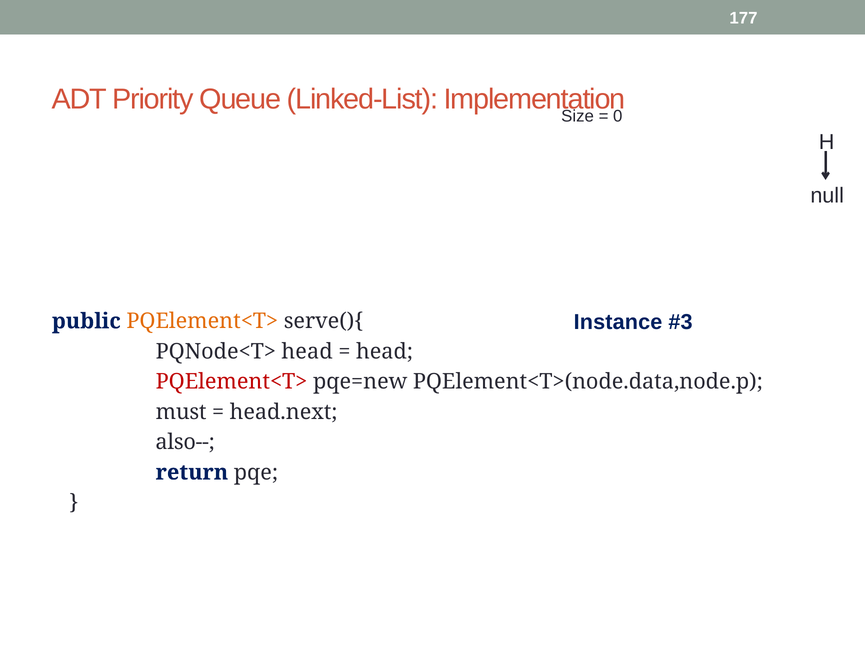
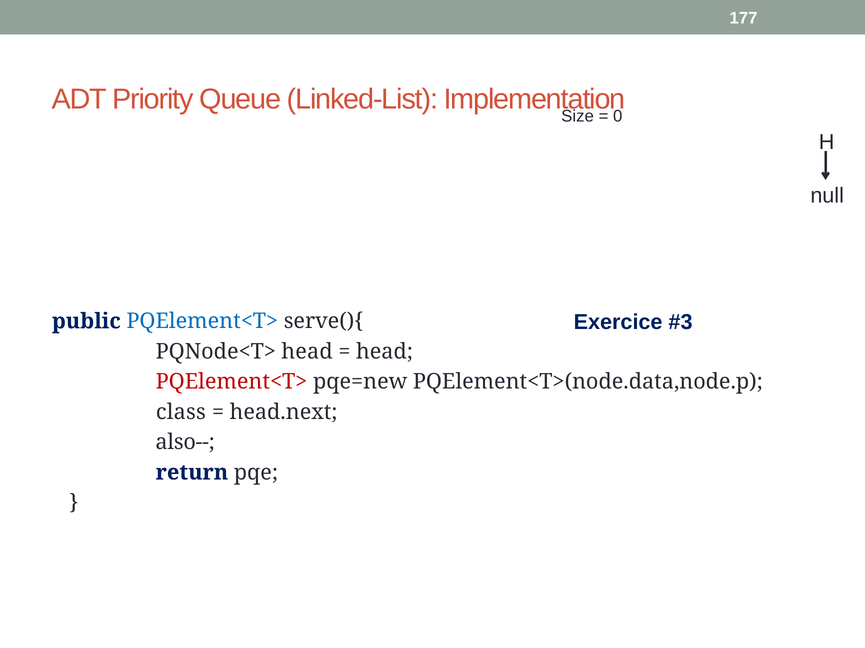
Instance: Instance -> Exercice
PQElement<T> at (202, 322) colour: orange -> blue
must: must -> class
